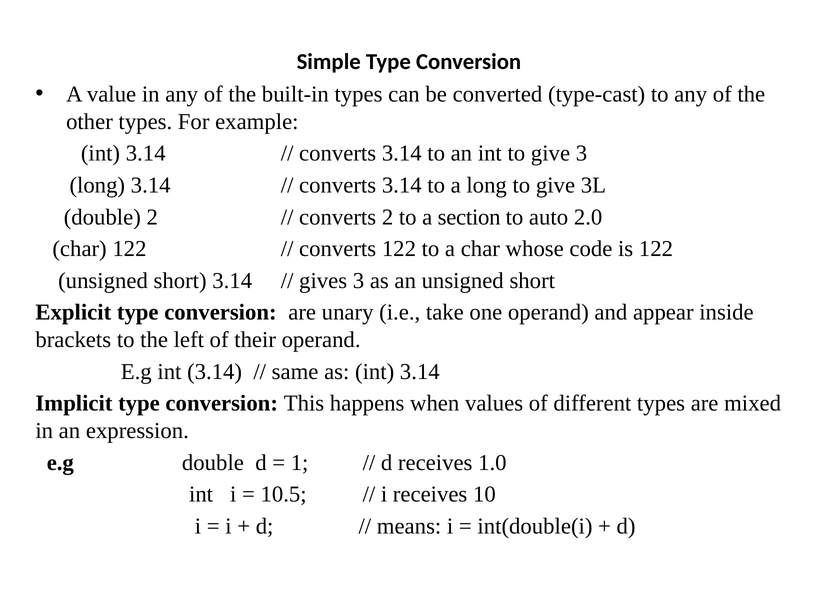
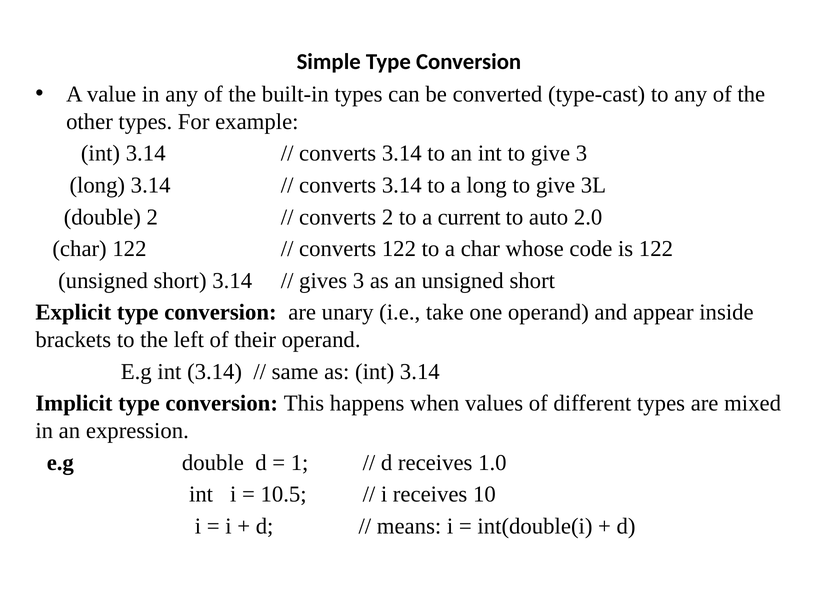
section: section -> current
